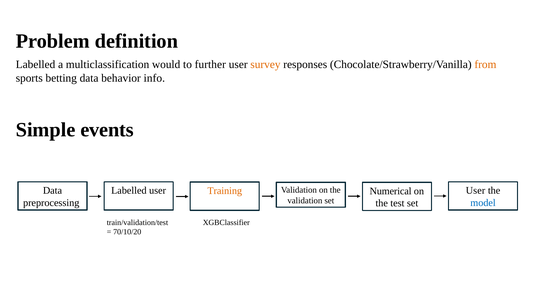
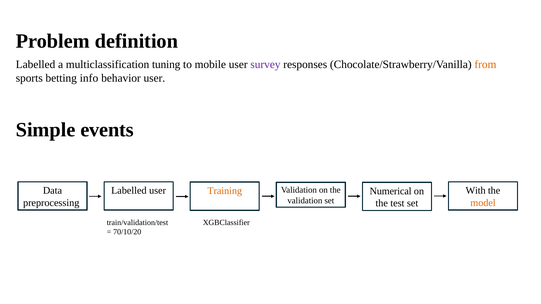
would: would -> tuning
further: further -> mobile
survey colour: orange -> purple
betting data: data -> info
behavior info: info -> user
User at (476, 191): User -> With
model colour: blue -> orange
